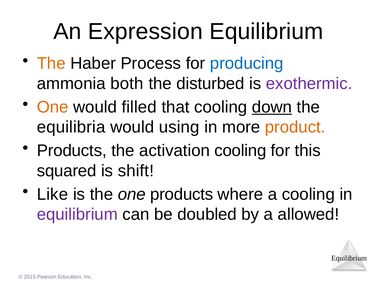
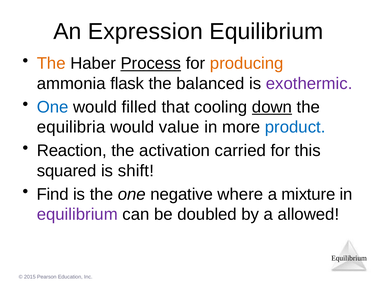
Process underline: none -> present
producing colour: blue -> orange
both: both -> flask
disturbed: disturbed -> balanced
One at (53, 107) colour: orange -> blue
using: using -> value
product colour: orange -> blue
Products at (72, 151): Products -> Reaction
activation cooling: cooling -> carried
Like: Like -> Find
one products: products -> negative
a cooling: cooling -> mixture
